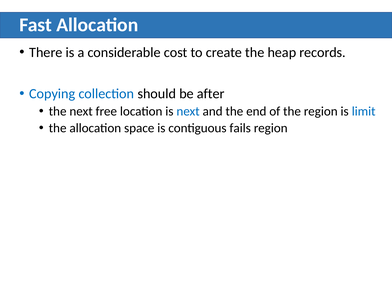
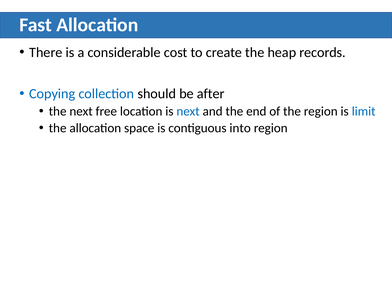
fails: fails -> into
